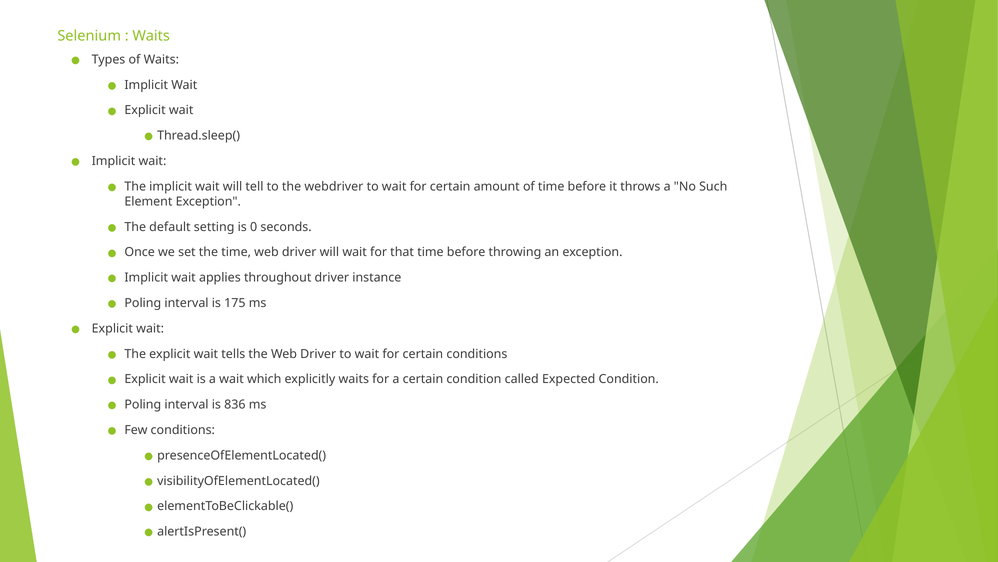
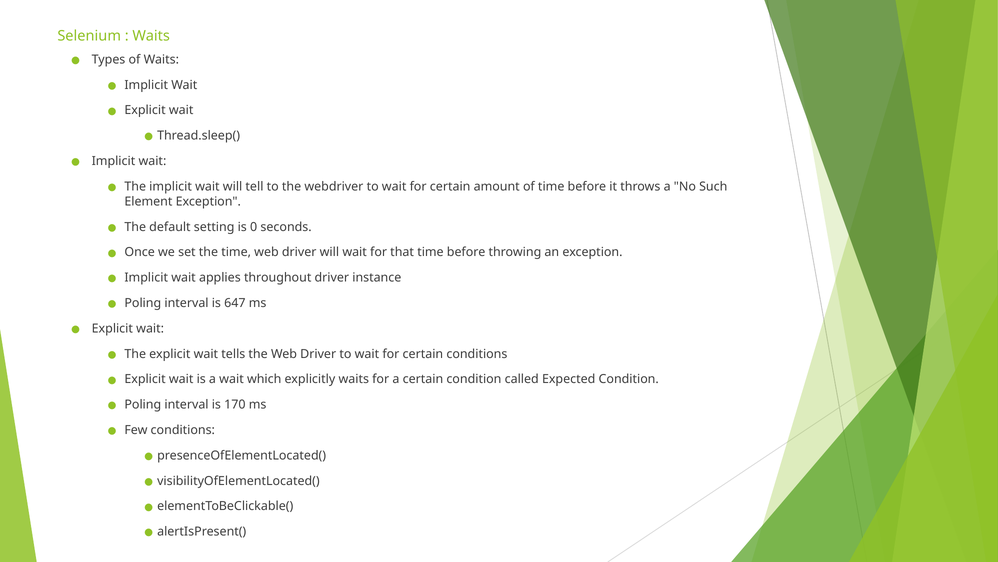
175: 175 -> 647
836: 836 -> 170
